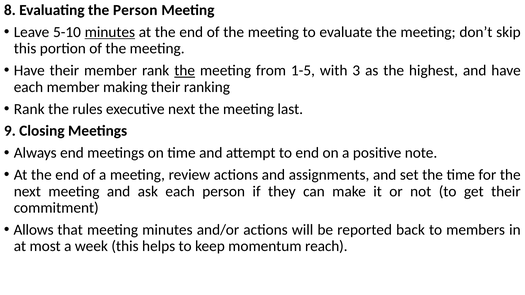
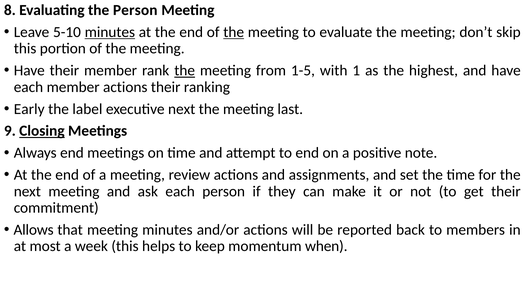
the at (234, 32) underline: none -> present
3: 3 -> 1
member making: making -> actions
Rank at (29, 109): Rank -> Early
rules: rules -> label
Closing underline: none -> present
reach: reach -> when
